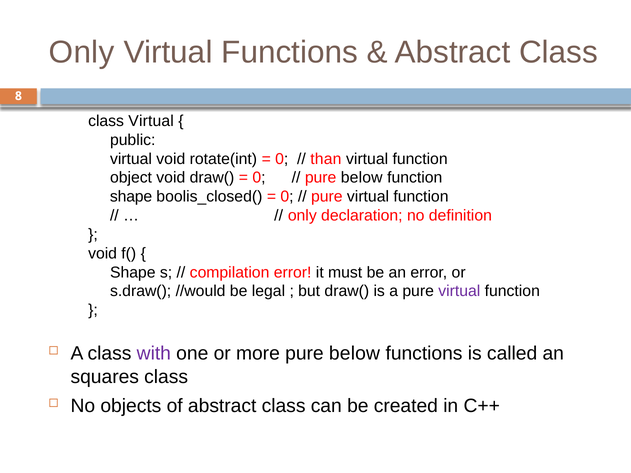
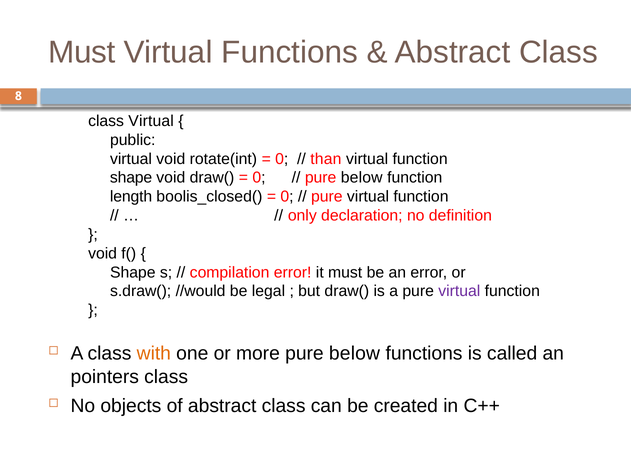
Only at (82, 52): Only -> Must
object at (131, 178): object -> shape
shape at (131, 197): shape -> length
with colour: purple -> orange
squares: squares -> pointers
